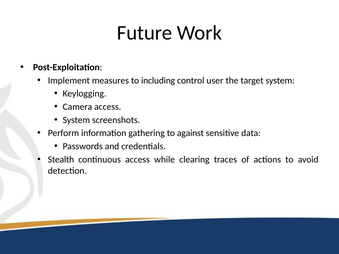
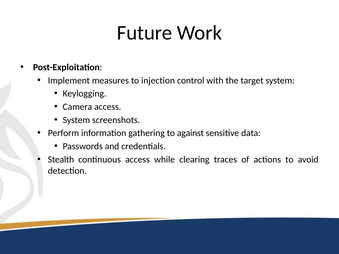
including: including -> injection
user: user -> with
